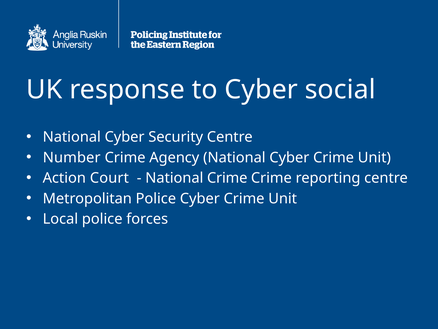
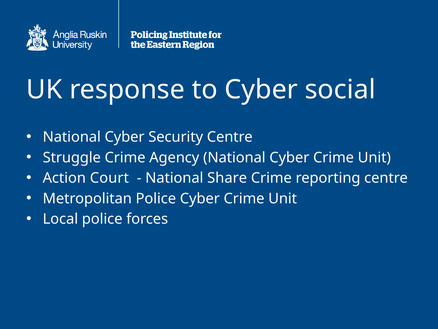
Number: Number -> Struggle
National Crime: Crime -> Share
